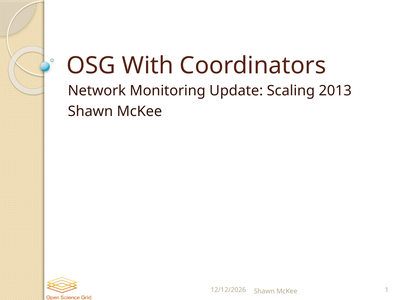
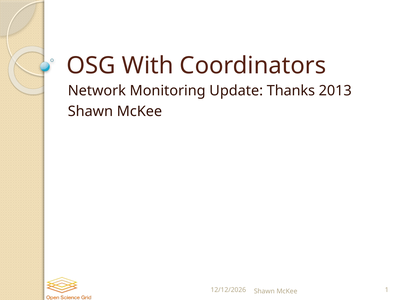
Scaling: Scaling -> Thanks
